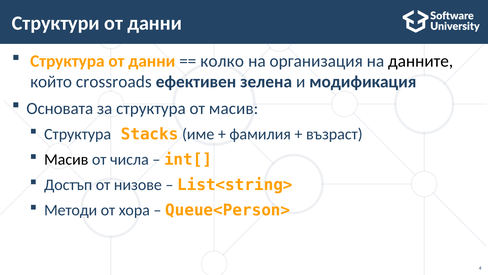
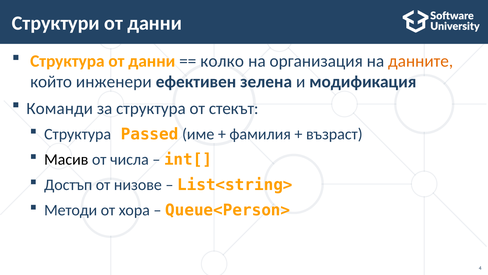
данните colour: black -> orange
crossroads: crossroads -> инженери
Основата: Основата -> Команди
от масив: масив -> стекът
Stacks: Stacks -> Passed
